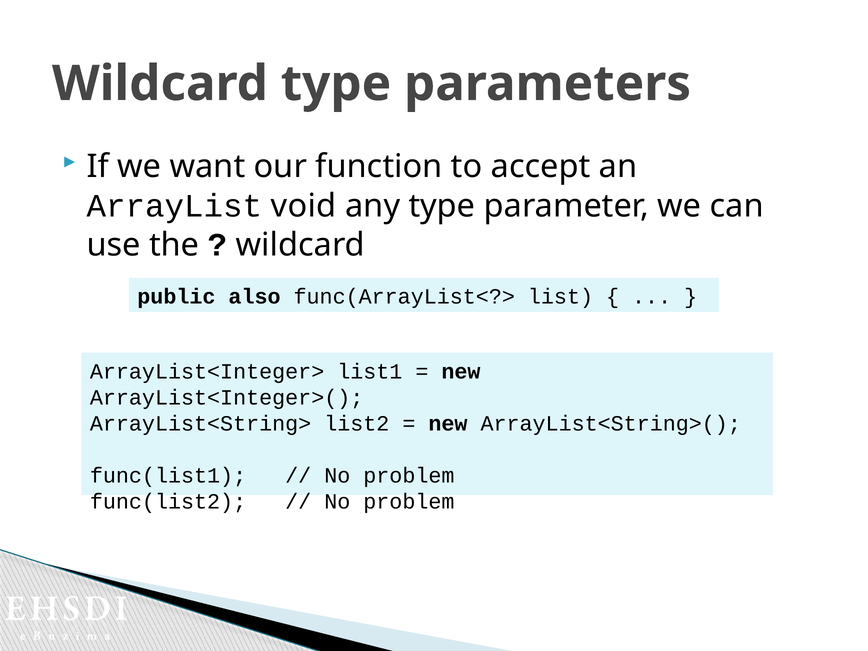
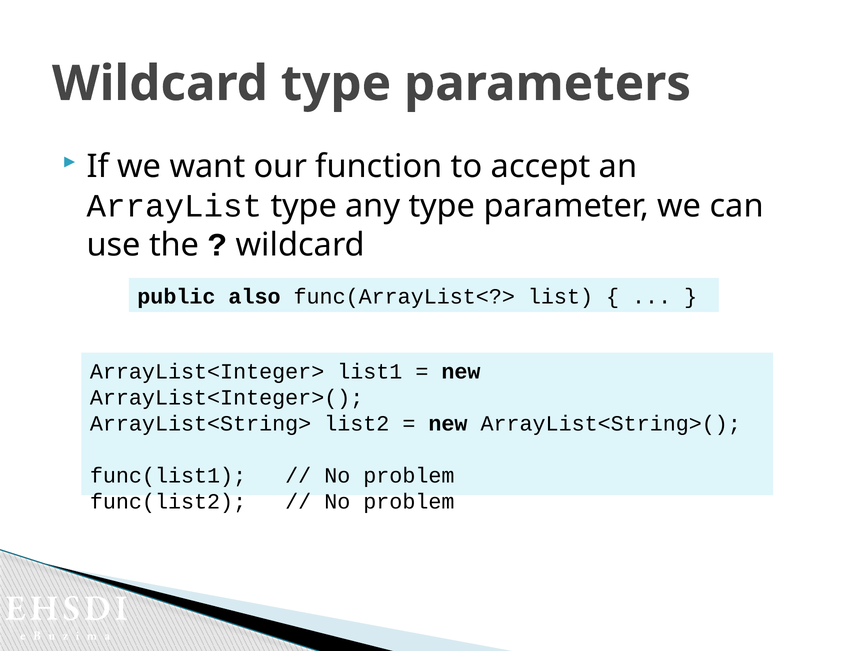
ArrayList void: void -> type
